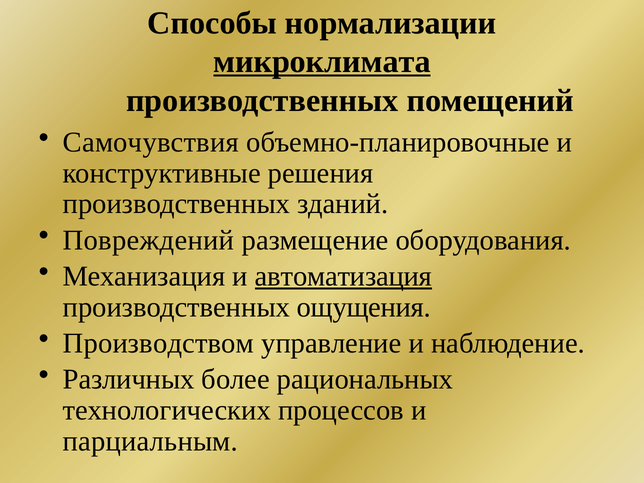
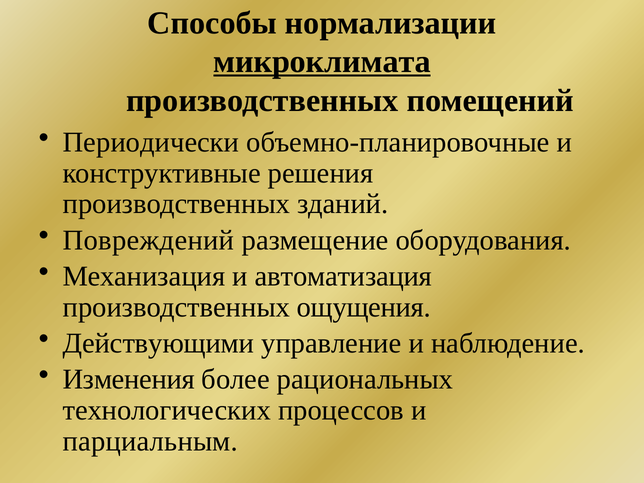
Самочувствия: Самочувствия -> Периодически
автоматизация underline: present -> none
Производством: Производством -> Действующими
Различных: Различных -> Изменения
